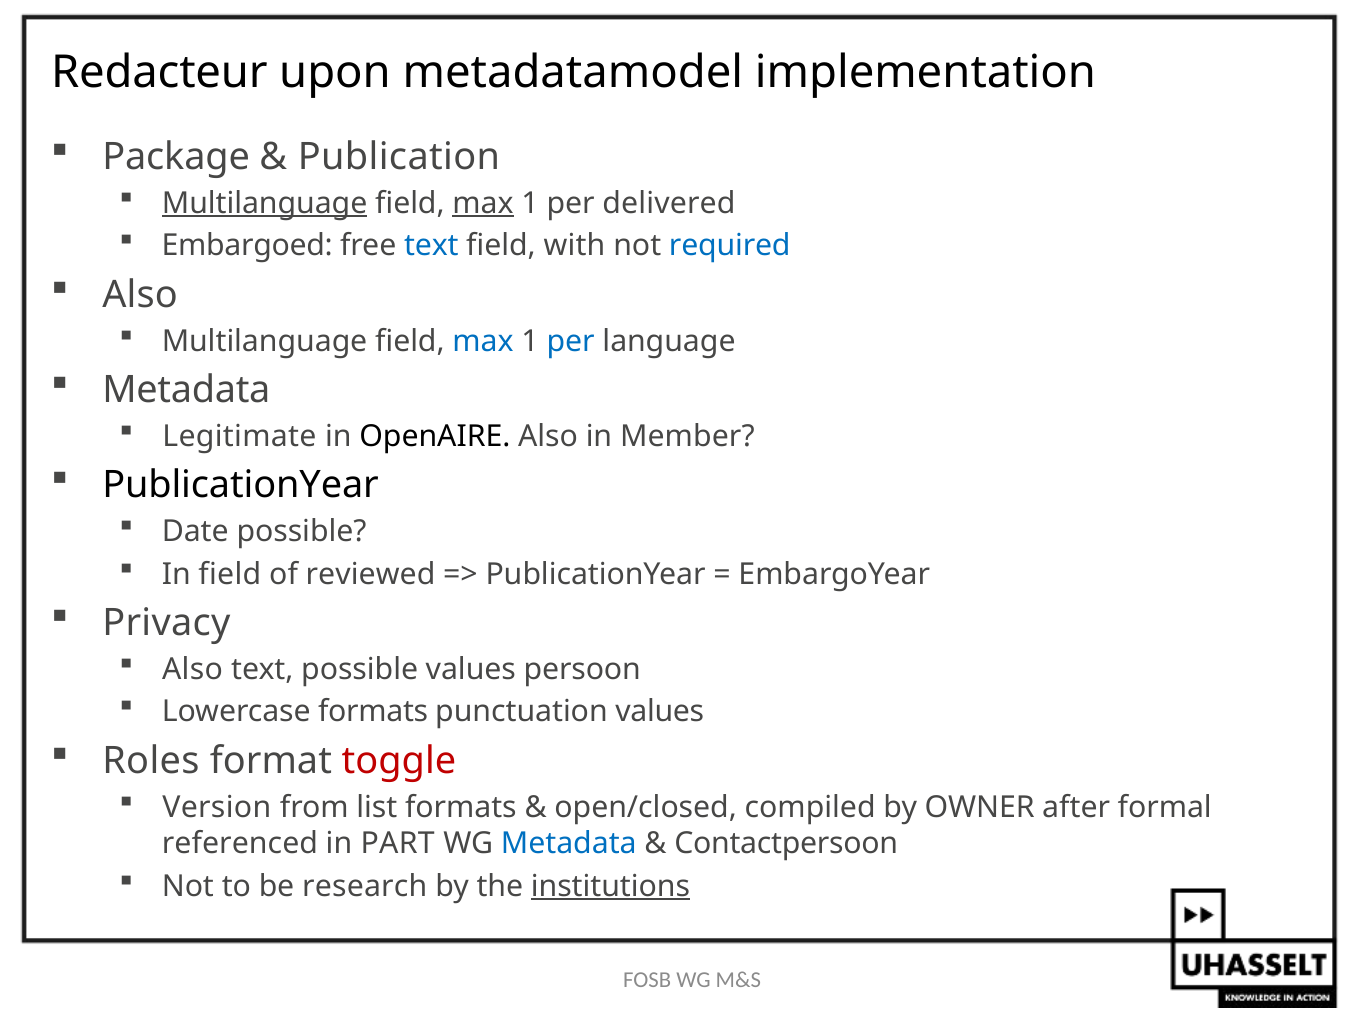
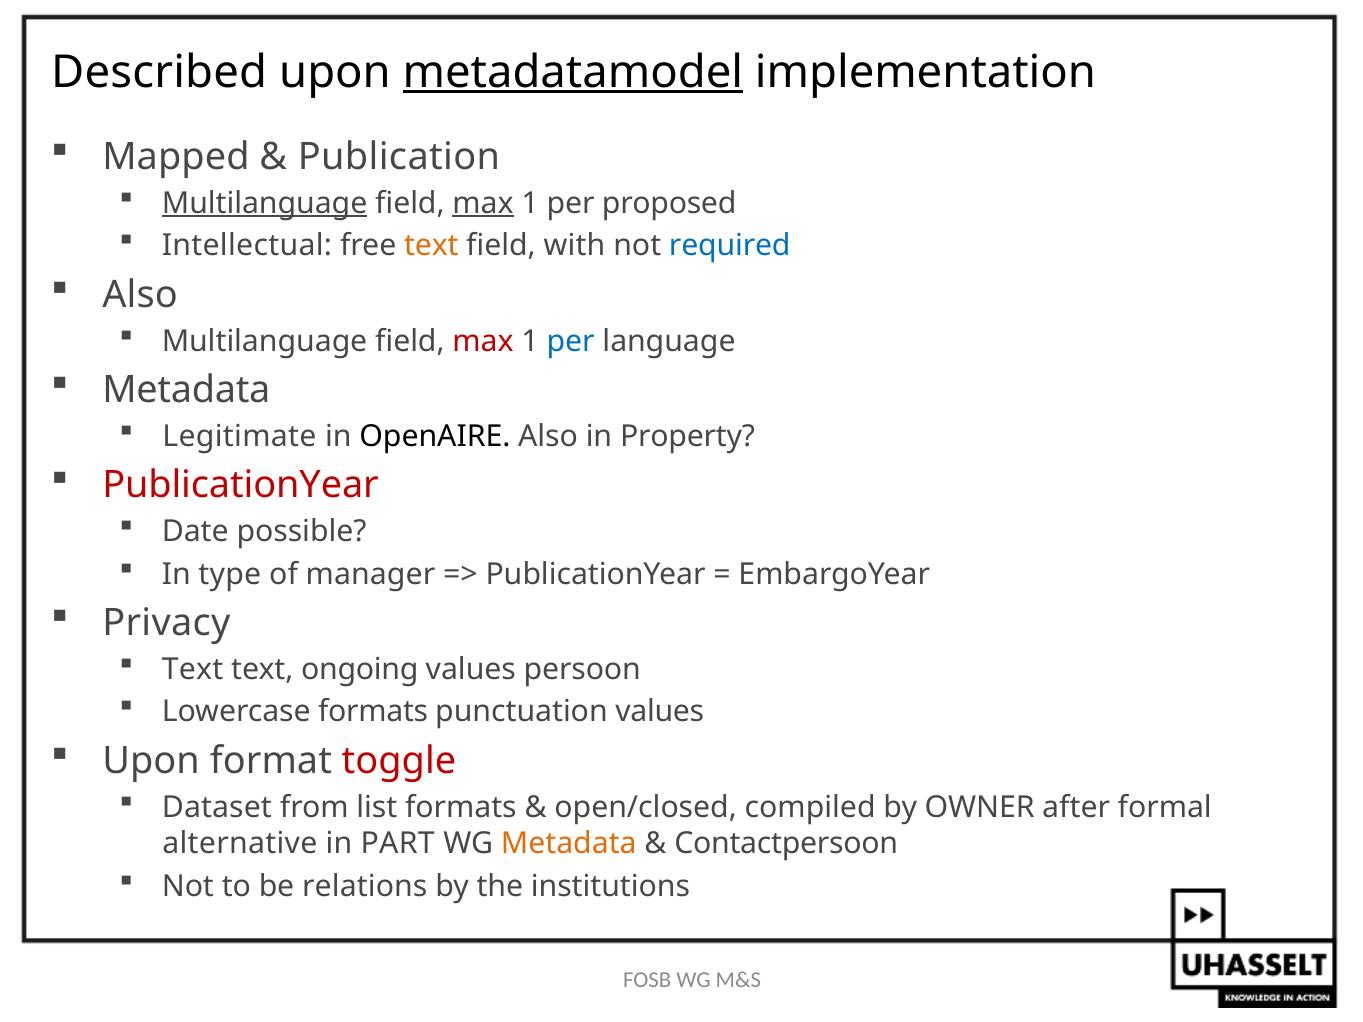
Redacteur: Redacteur -> Described
metadatamodel underline: none -> present
Package: Package -> Mapped
delivered: delivered -> proposed
Embargoed: Embargoed -> Intellectual
text at (431, 246) colour: blue -> orange
max at (483, 341) colour: blue -> red
Member: Member -> Property
PublicationYear at (241, 486) colour: black -> red
In field: field -> type
reviewed: reviewed -> manager
Also at (193, 670): Also -> Text
text possible: possible -> ongoing
Roles at (151, 761): Roles -> Upon
Version: Version -> Dataset
referenced: referenced -> alternative
Metadata at (569, 844) colour: blue -> orange
research: research -> relations
institutions underline: present -> none
